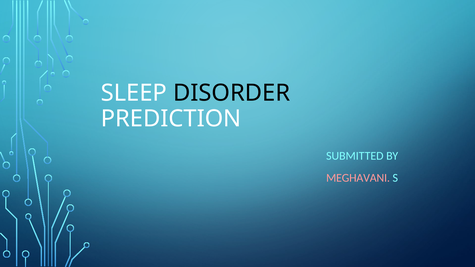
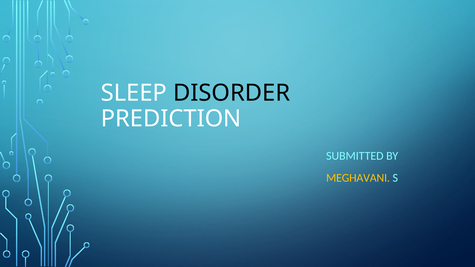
MEGHAVANI colour: pink -> yellow
